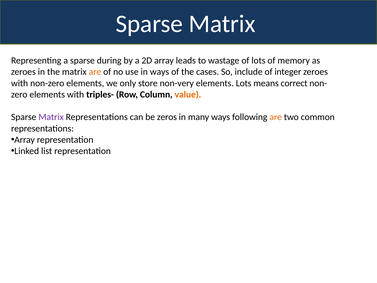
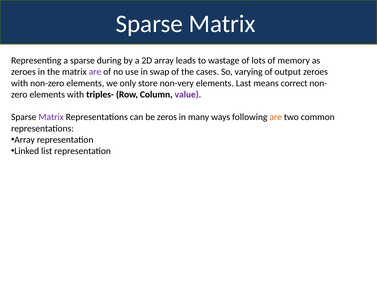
are at (95, 72) colour: orange -> purple
in ways: ways -> swap
include: include -> varying
integer: integer -> output
elements Lots: Lots -> Last
value colour: orange -> purple
